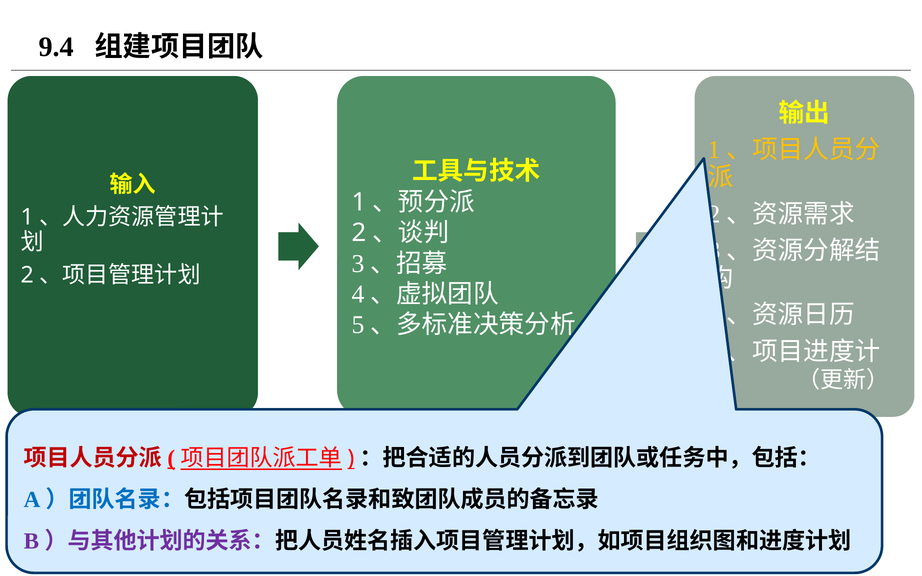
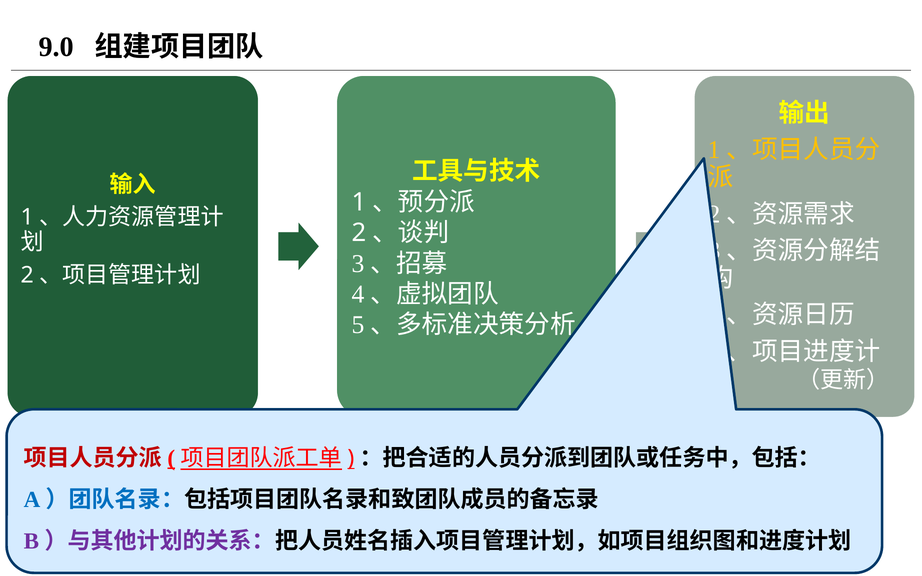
9.4: 9.4 -> 9.0
